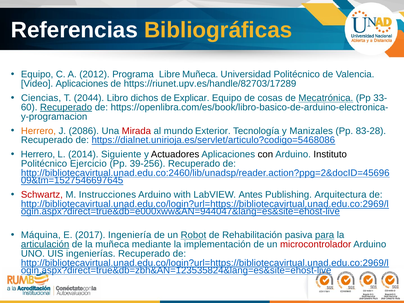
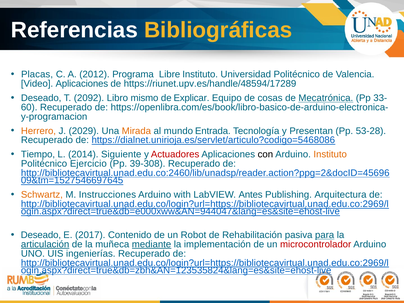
Equipo at (37, 74): Equipo -> Placas
Libre Muñeca: Muñeca -> Instituto
https://riunet.upv.es/handle/82703/17289: https://riunet.upv.es/handle/82703/17289 -> https://riunet.upv.es/handle/48594/17289
Ciencias at (41, 98): Ciencias -> Deseado
2044: 2044 -> 2092
dichos: dichos -> mismo
Recuperado at (66, 107) underline: present -> none
2086: 2086 -> 2029
Mirada colour: red -> orange
Exterior: Exterior -> Entrada
Manizales: Manizales -> Presentan
83-28: 83-28 -> 53-28
Herrero at (38, 154): Herrero -> Tiempo
Actuadores colour: black -> red
Instituto at (330, 154) colour: black -> orange
39-256: 39-256 -> 39-308
Schwartz colour: red -> orange
Máquina at (41, 235): Máquina -> Deseado
Ingeniería: Ingeniería -> Contenido
Robot underline: present -> none
mediante underline: none -> present
